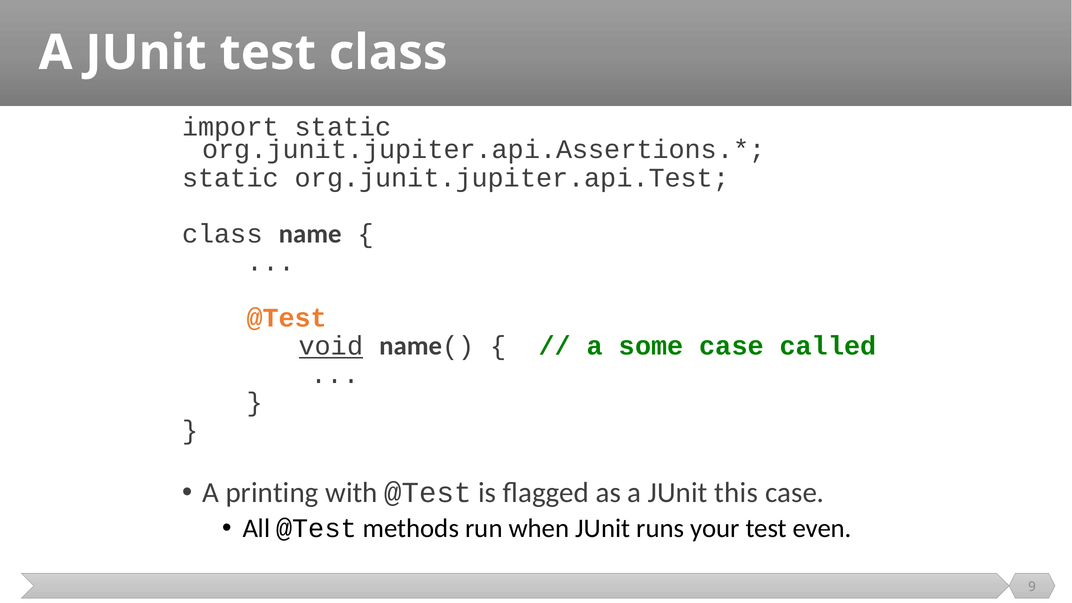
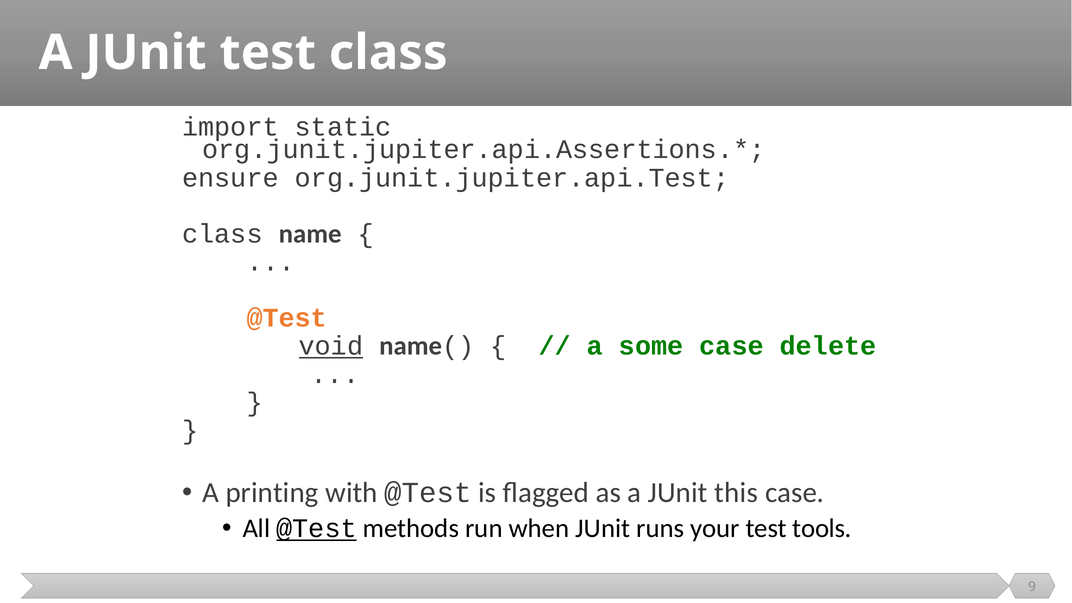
static at (230, 178): static -> ensure
called: called -> delete
@Test at (317, 529) underline: none -> present
even: even -> tools
